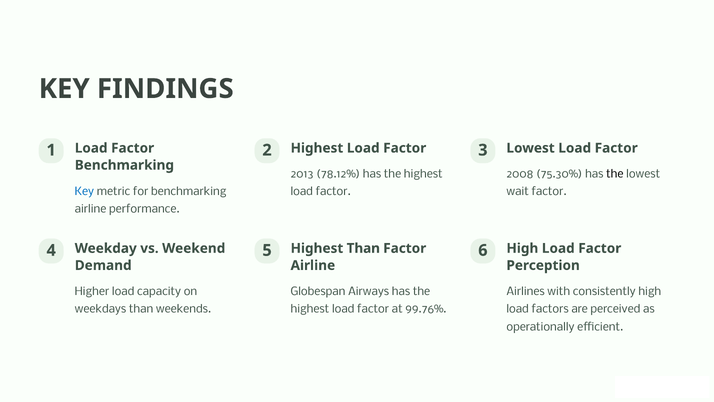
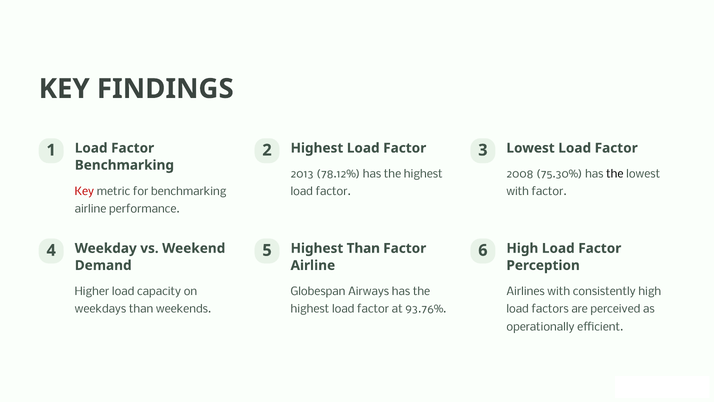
Key at (84, 191) colour: blue -> red
wait at (518, 192): wait -> with
99.76%: 99.76% -> 93.76%
